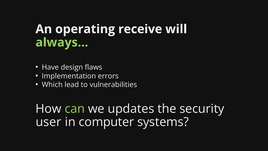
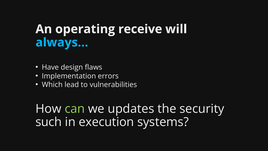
always… colour: light green -> light blue
user: user -> such
computer: computer -> execution
